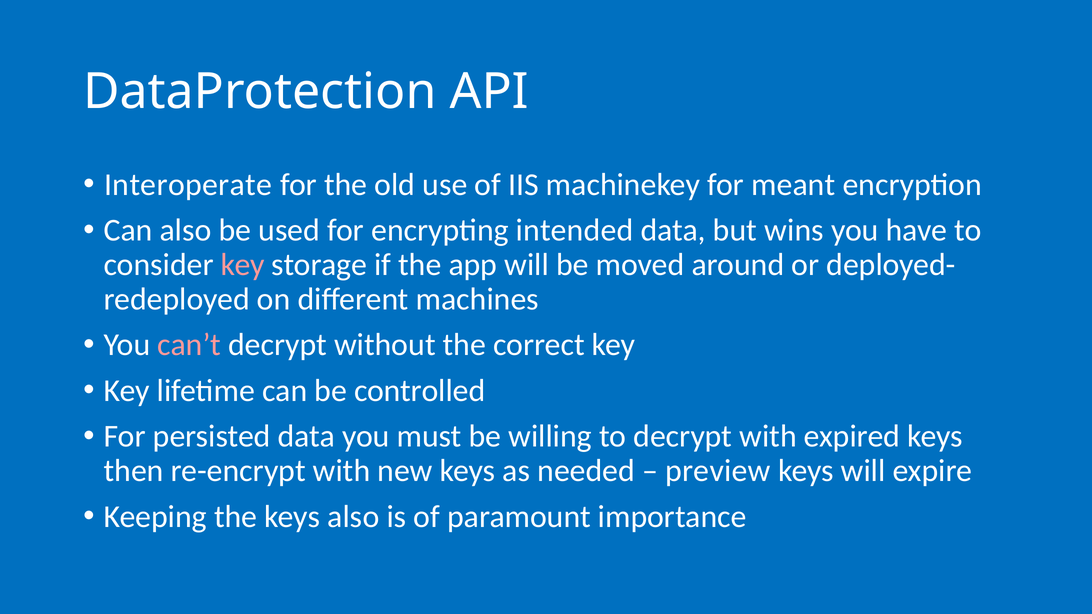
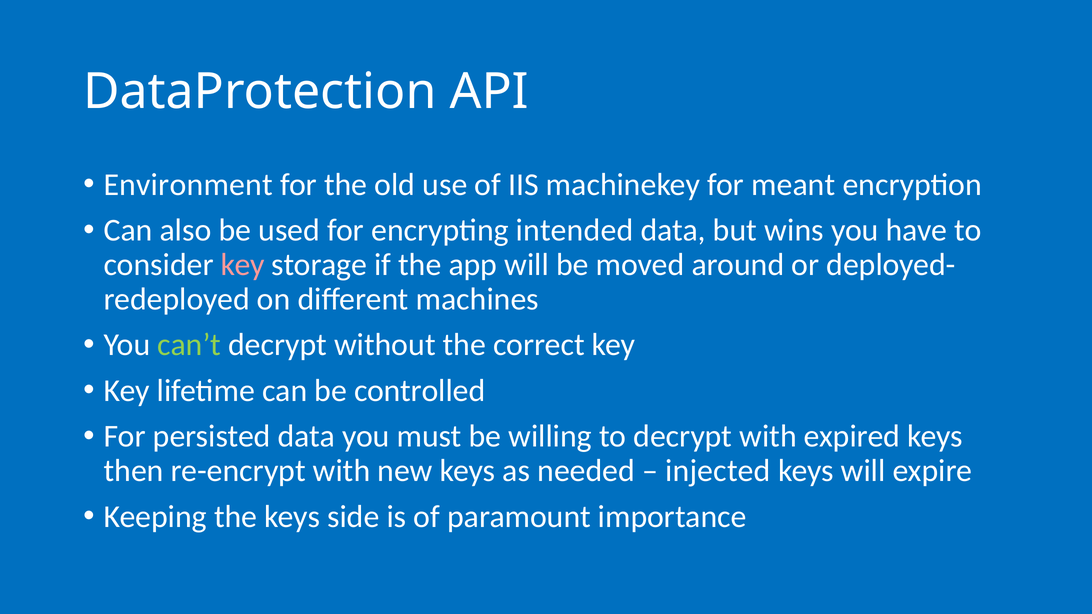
Interoperate: Interoperate -> Environment
can’t colour: pink -> light green
preview: preview -> injected
keys also: also -> side
